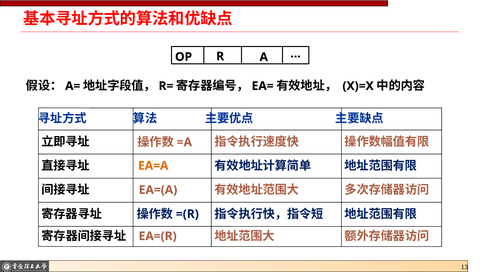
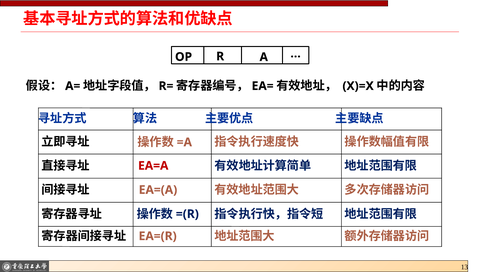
EA=A colour: orange -> red
